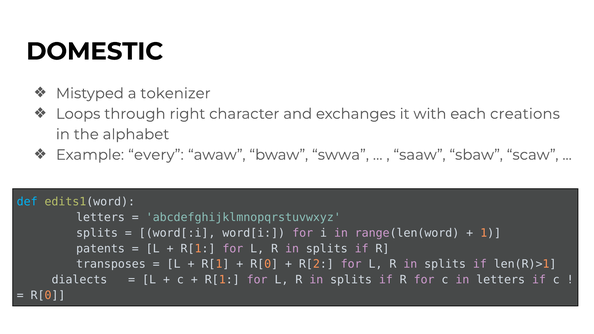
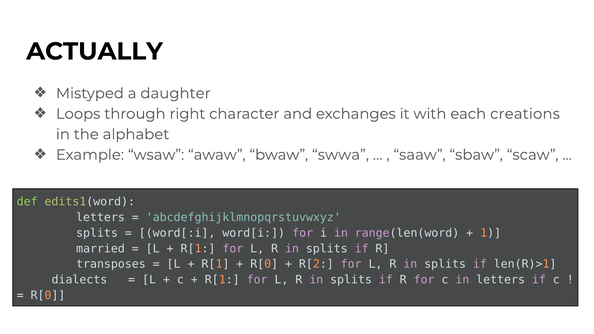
DOMESTIC: DOMESTIC -> ACTUALLY
tokenizer: tokenizer -> daughter
every: every -> wsaw
def colour: light blue -> light green
patents: patents -> married
